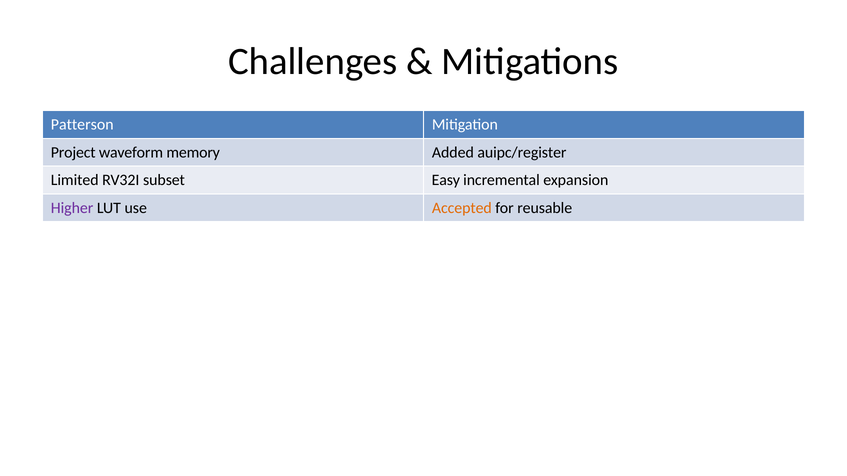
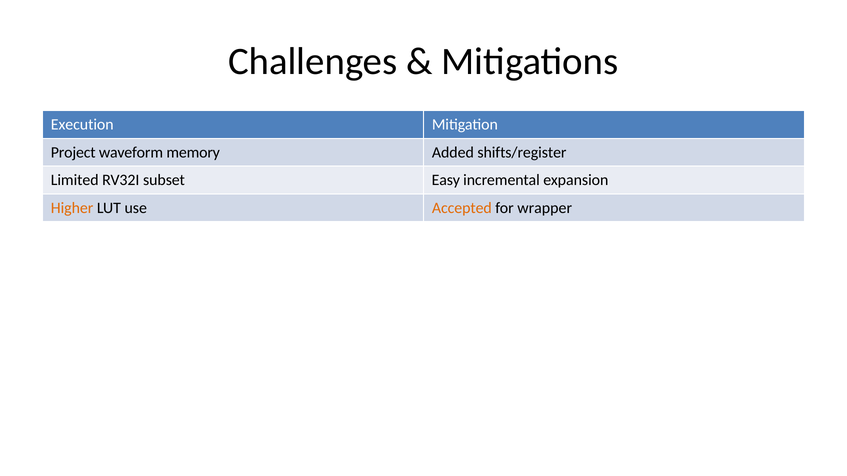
Patterson: Patterson -> Execution
auipc/register: auipc/register -> shifts/register
Higher colour: purple -> orange
reusable: reusable -> wrapper
